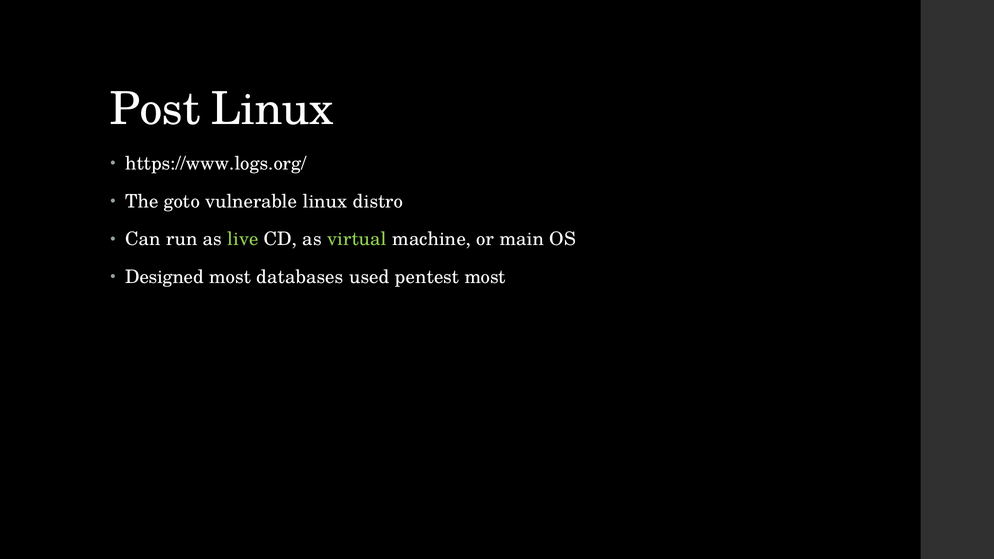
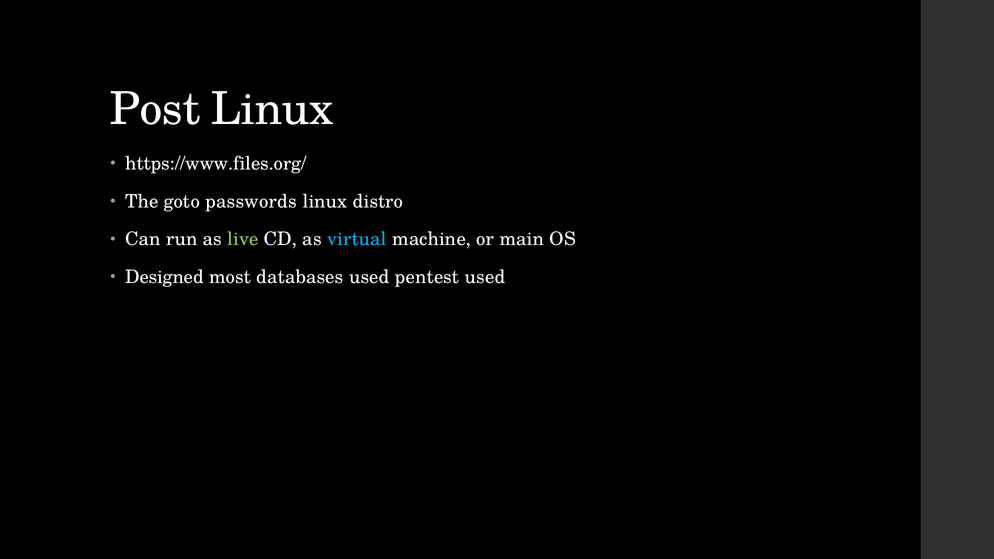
https://www.logs.org/: https://www.logs.org/ -> https://www.files.org/
vulnerable: vulnerable -> passwords
virtual colour: light green -> light blue
pentest most: most -> used
